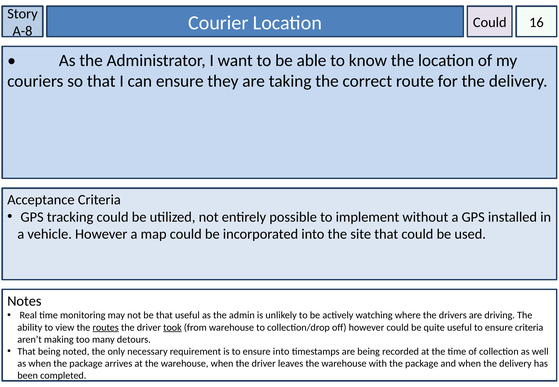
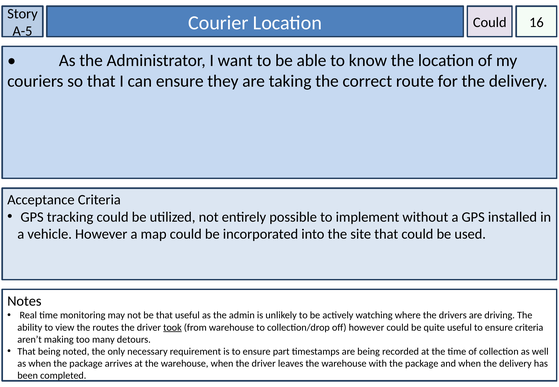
A-8: A-8 -> A-5
routes underline: present -> none
ensure into: into -> part
